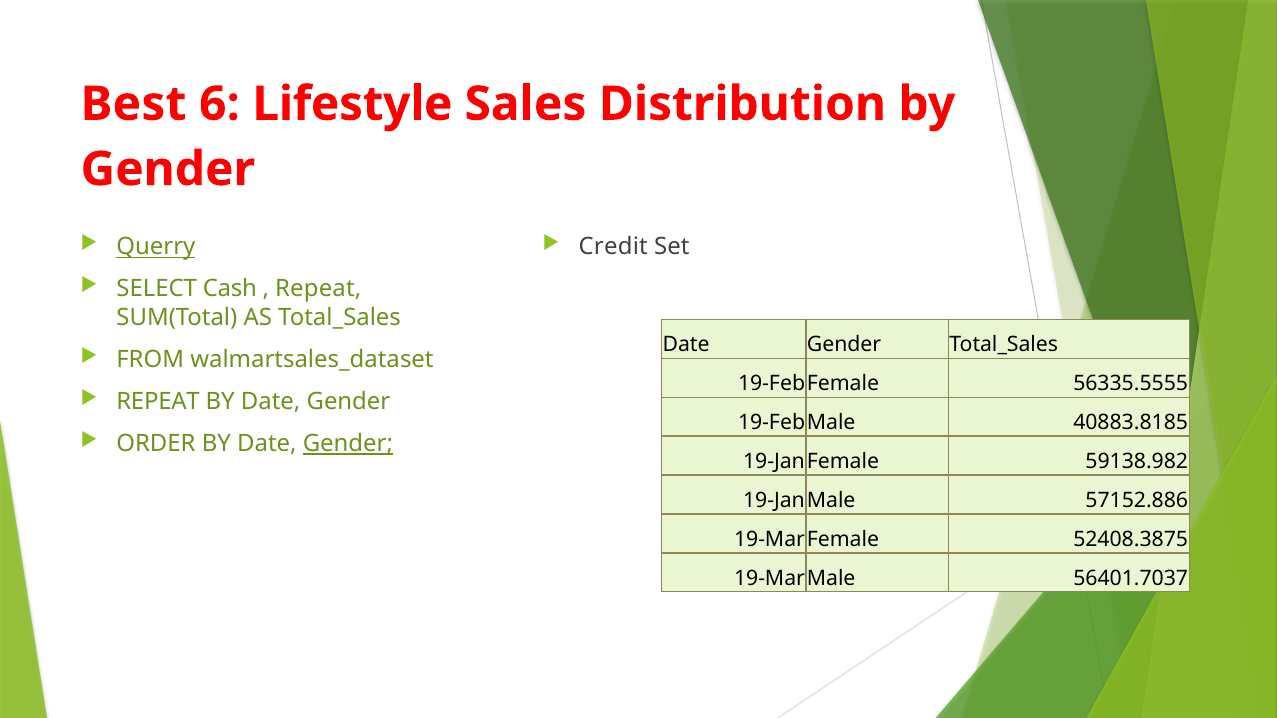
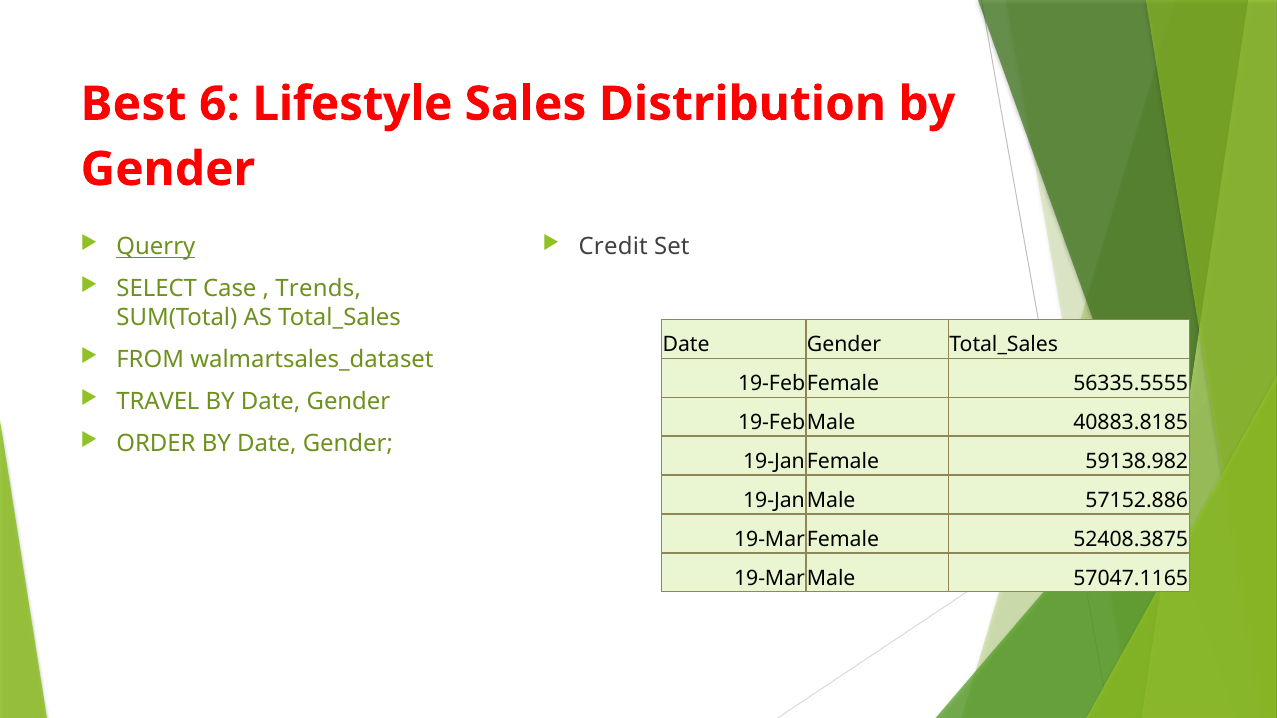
Cash: Cash -> Case
Repeat at (318, 289): Repeat -> Trends
REPEAT at (158, 402): REPEAT -> TRAVEL
Gender at (348, 444) underline: present -> none
56401.7037: 56401.7037 -> 57047.1165
